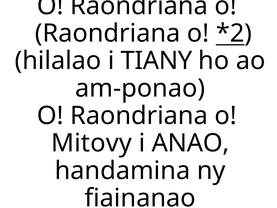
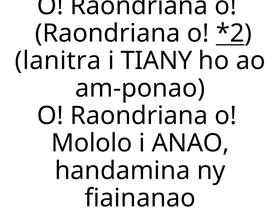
hilalao: hilalao -> lanitra
Mitovy: Mitovy -> Mololo
